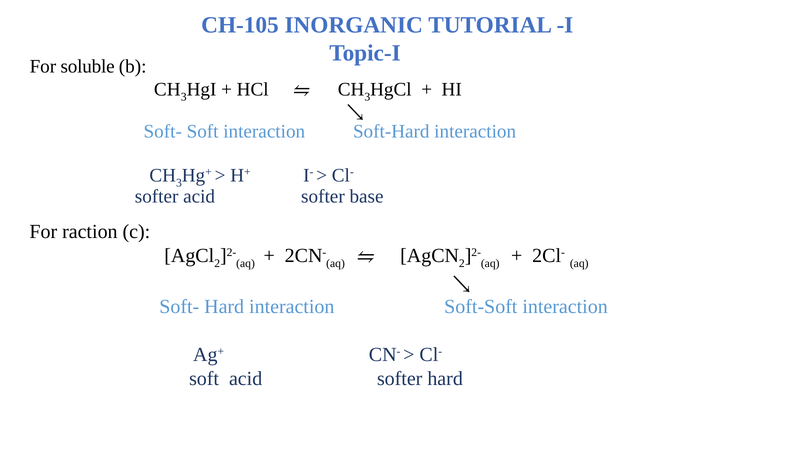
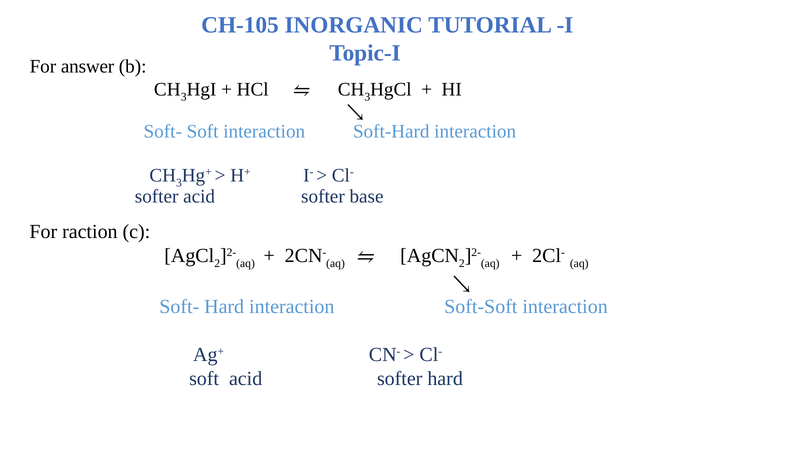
soluble: soluble -> answer
